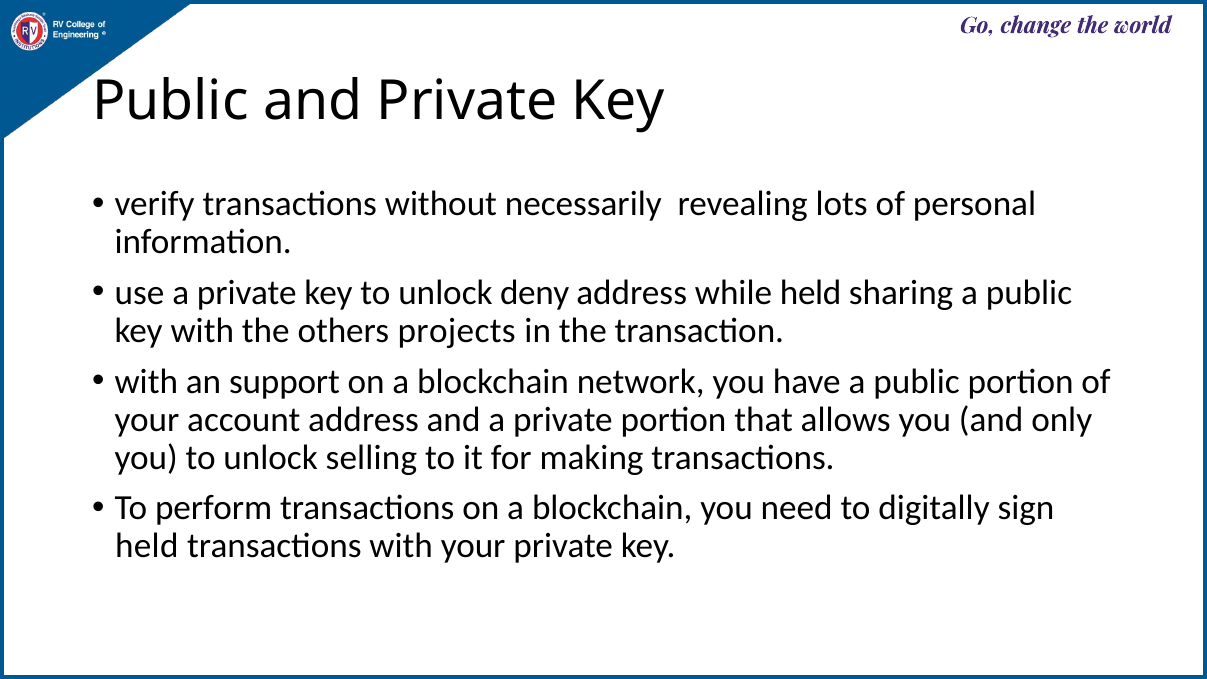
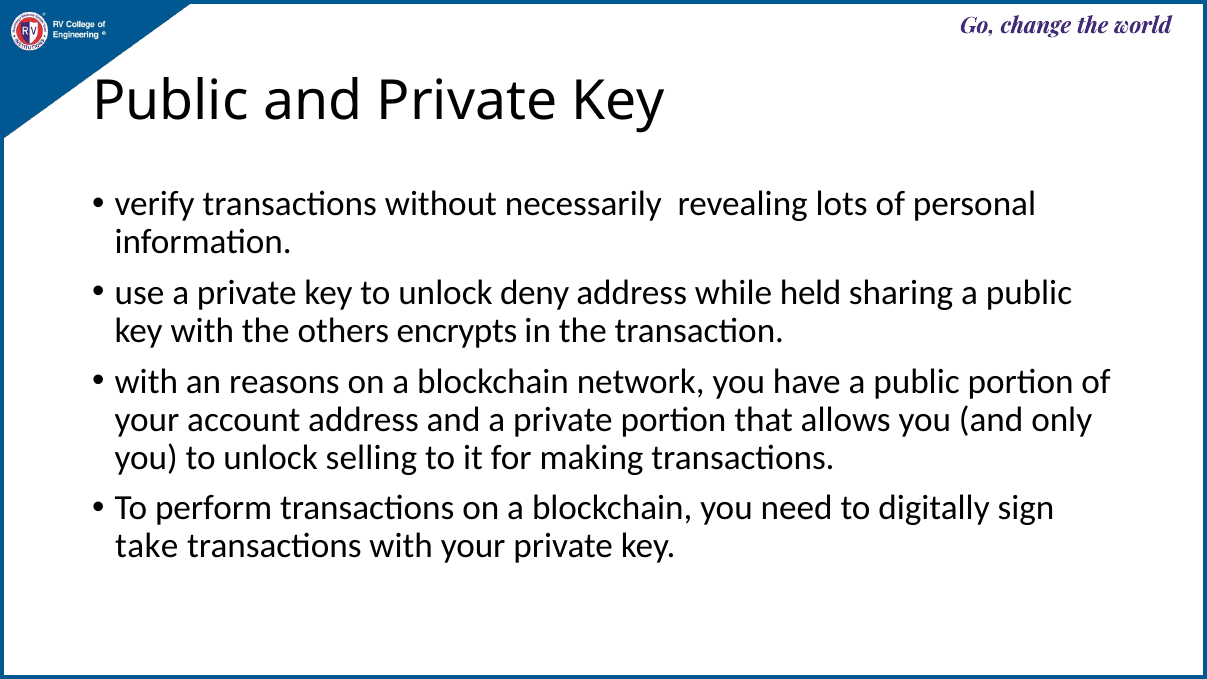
projects: projects -> encrypts
support: support -> reasons
held at (147, 546): held -> take
